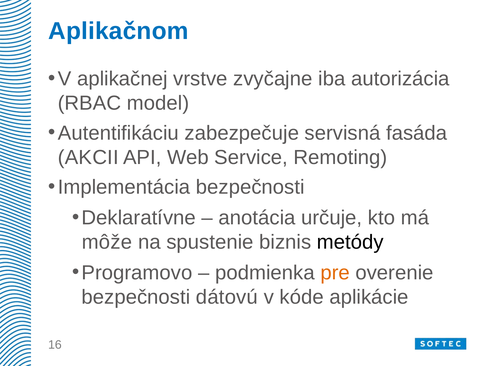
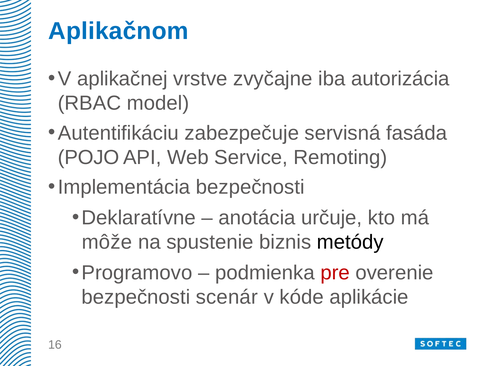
AKCII: AKCII -> POJO
pre colour: orange -> red
dátovú: dátovú -> scenár
